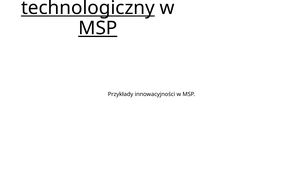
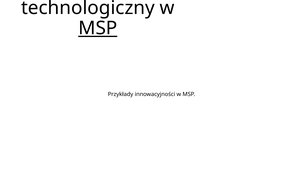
technologiczny underline: present -> none
